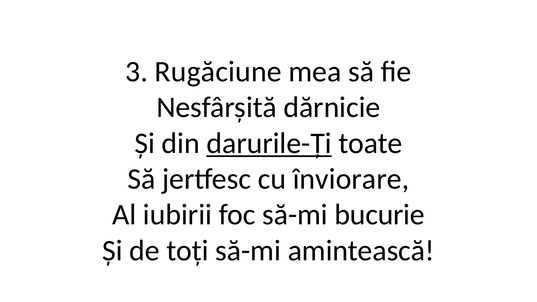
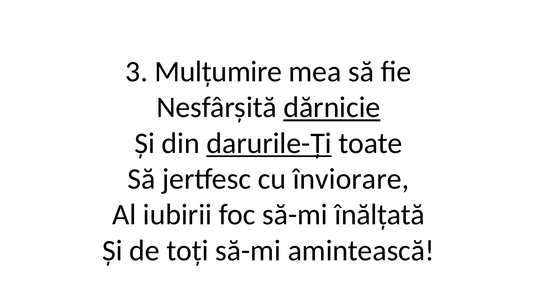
Rugăciune: Rugăciune -> Mulțumire
dărnicie underline: none -> present
bucurie: bucurie -> înălțată
